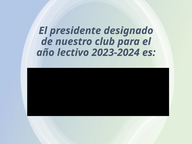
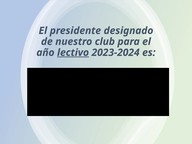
lectivo underline: none -> present
